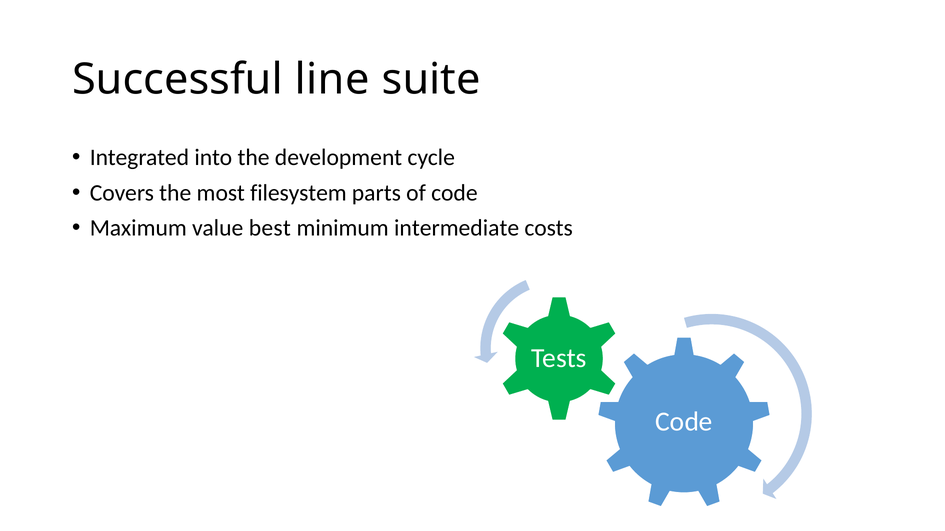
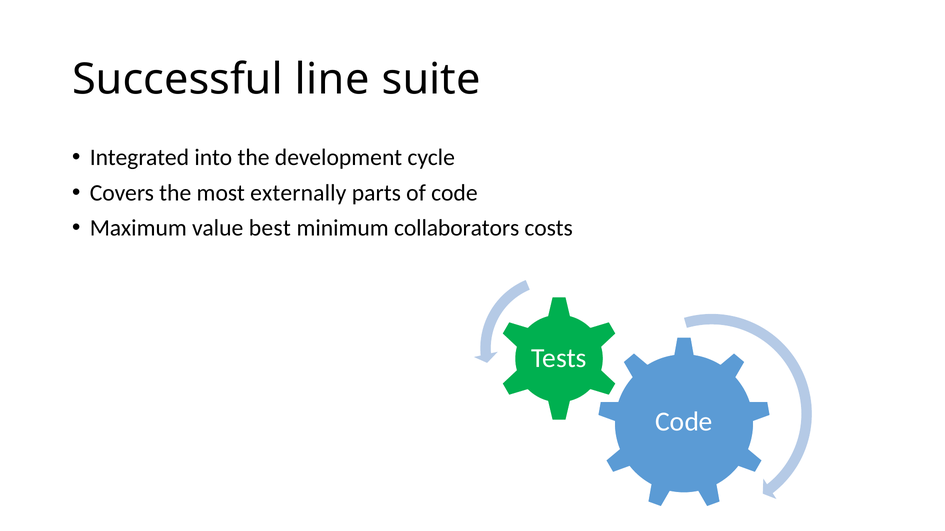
filesystem: filesystem -> externally
intermediate: intermediate -> collaborators
